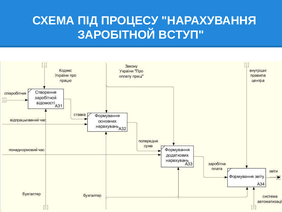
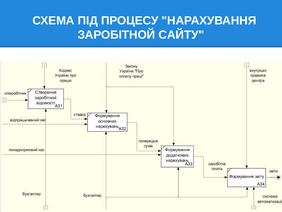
ВСТУП: ВСТУП -> САЙТУ
